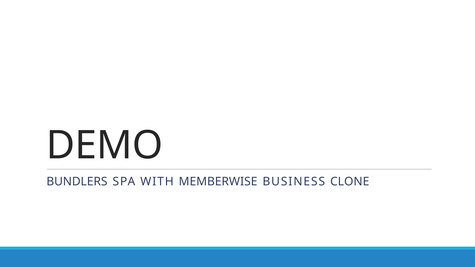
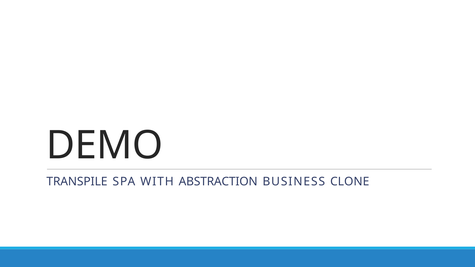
BUNDLERS: BUNDLERS -> TRANSPILE
MEMBERWISE: MEMBERWISE -> ABSTRACTION
